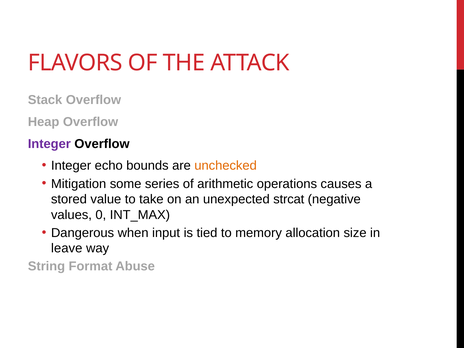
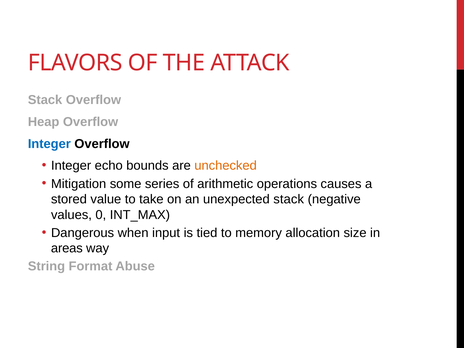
Integer at (49, 144) colour: purple -> blue
unexpected strcat: strcat -> stack
leave: leave -> areas
